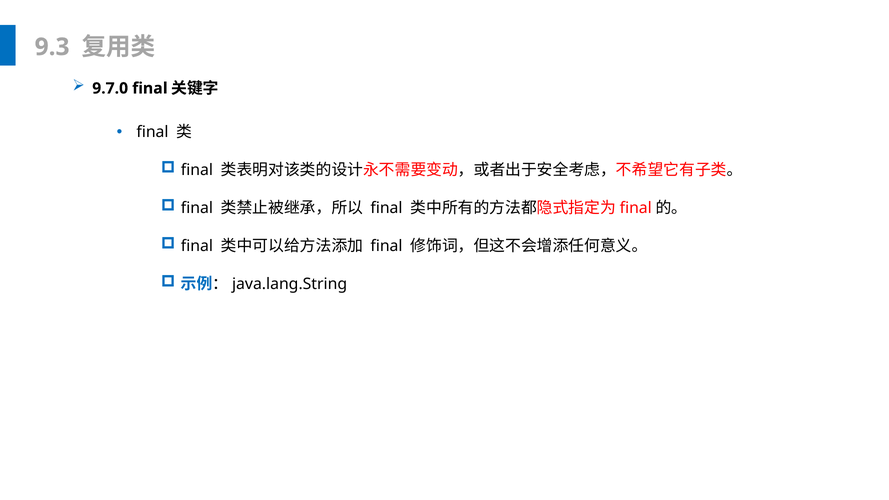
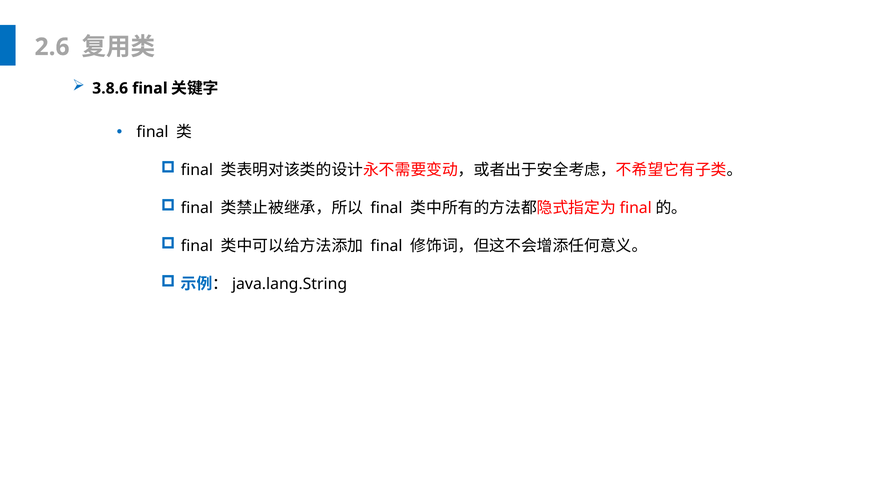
9.3: 9.3 -> 2.6
9.7.0: 9.7.0 -> 3.8.6
